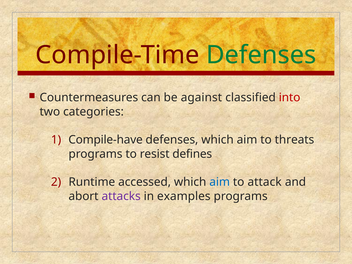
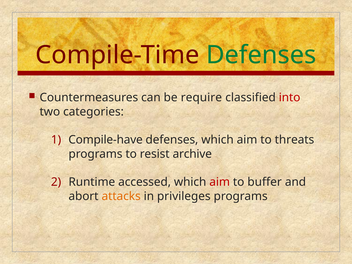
against: against -> require
defines: defines -> archive
aim at (220, 182) colour: blue -> red
attack: attack -> buffer
attacks colour: purple -> orange
examples: examples -> privileges
